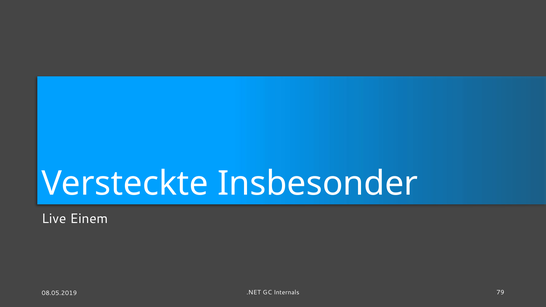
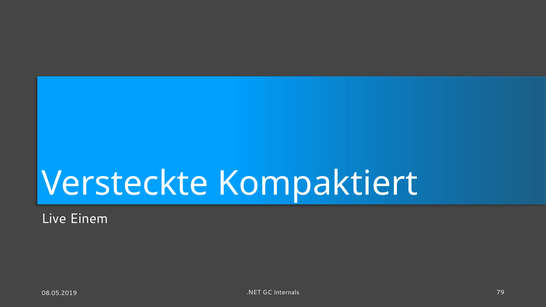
Insbesonder: Insbesonder -> Kompaktiert
